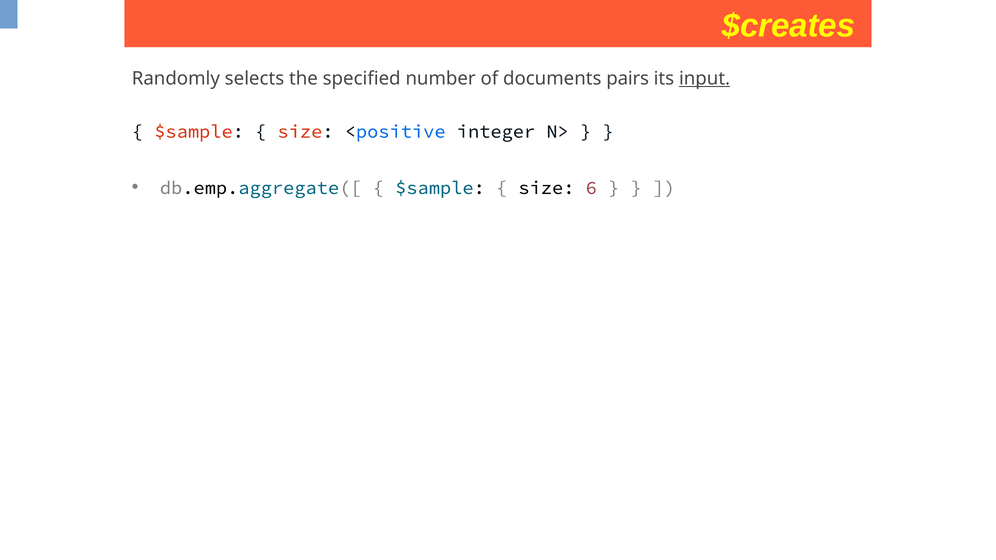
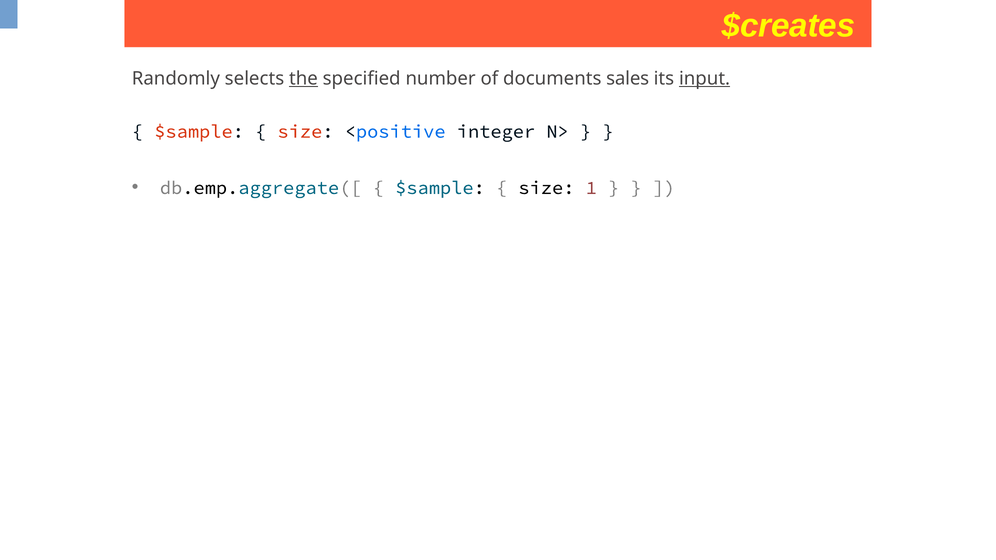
the underline: none -> present
pairs: pairs -> sales
6: 6 -> 1
